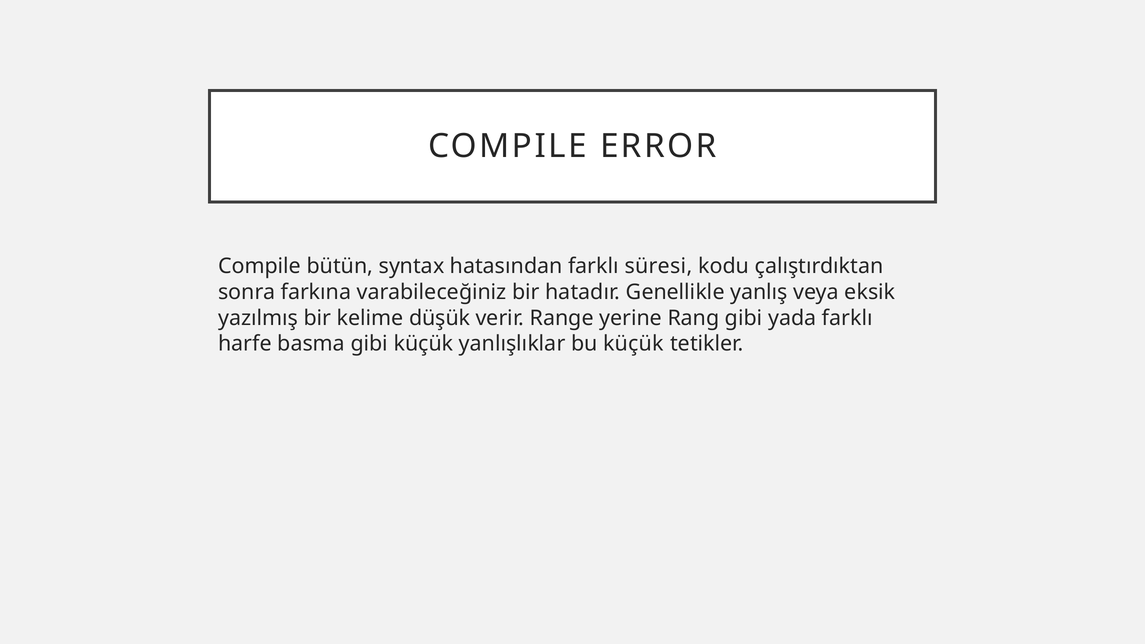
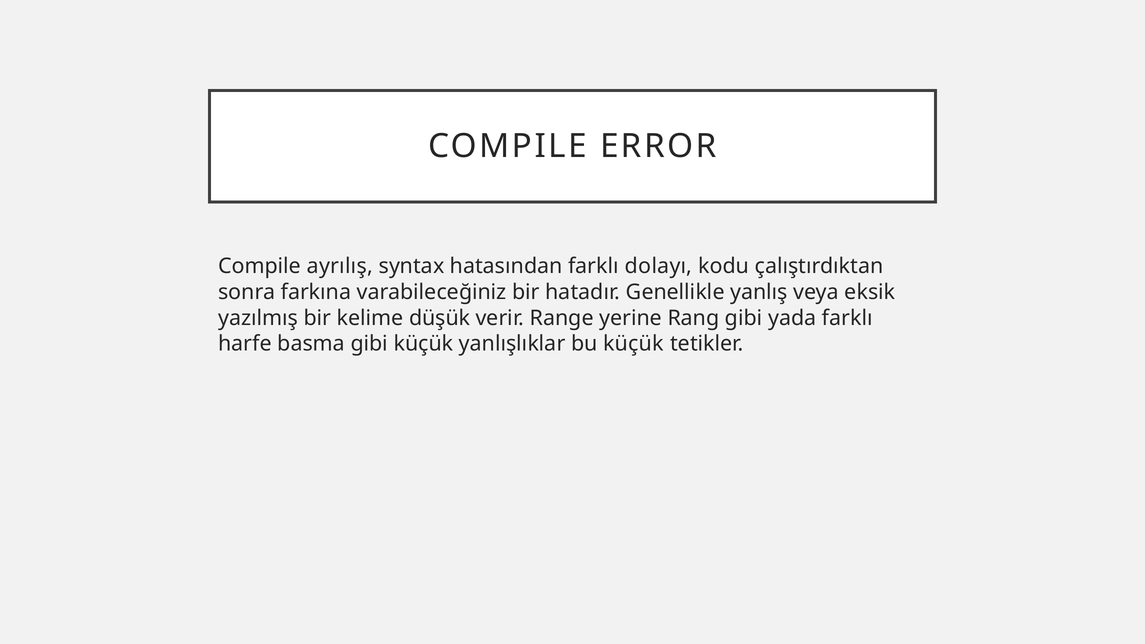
bütün: bütün -> ayrılış
süresi: süresi -> dolayı
